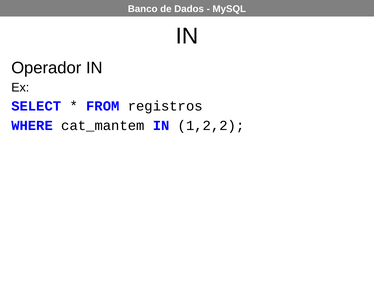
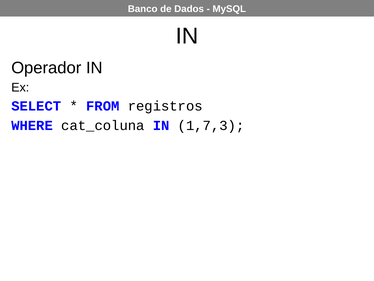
cat_mantem: cat_mantem -> cat_coluna
1,2,2: 1,2,2 -> 1,7,3
